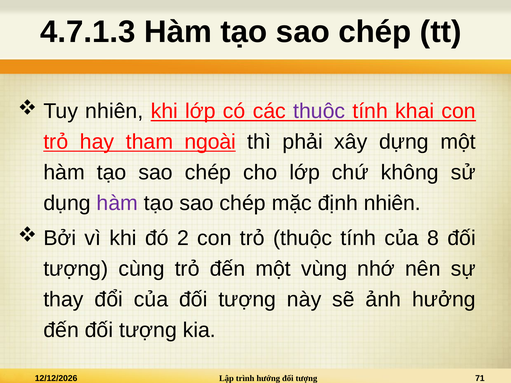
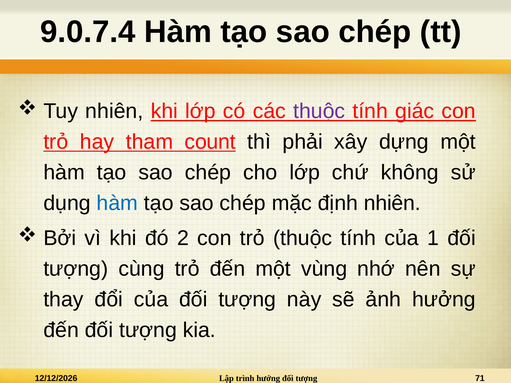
4.7.1.3: 4.7.1.3 -> 9.0.7.4
khai: khai -> giác
ngoài: ngoài -> count
hàm at (117, 203) colour: purple -> blue
8: 8 -> 1
